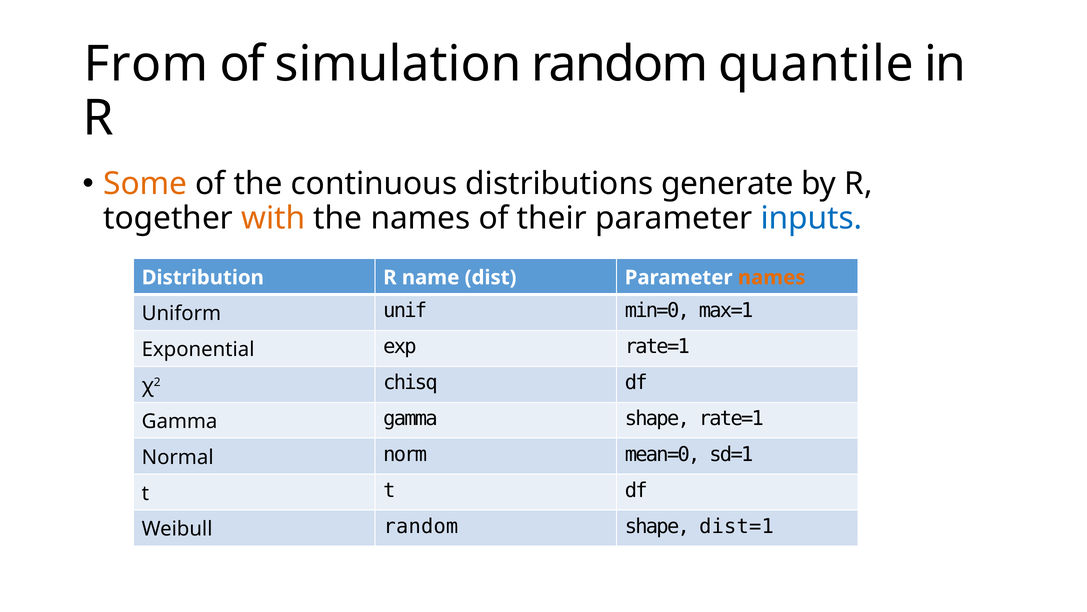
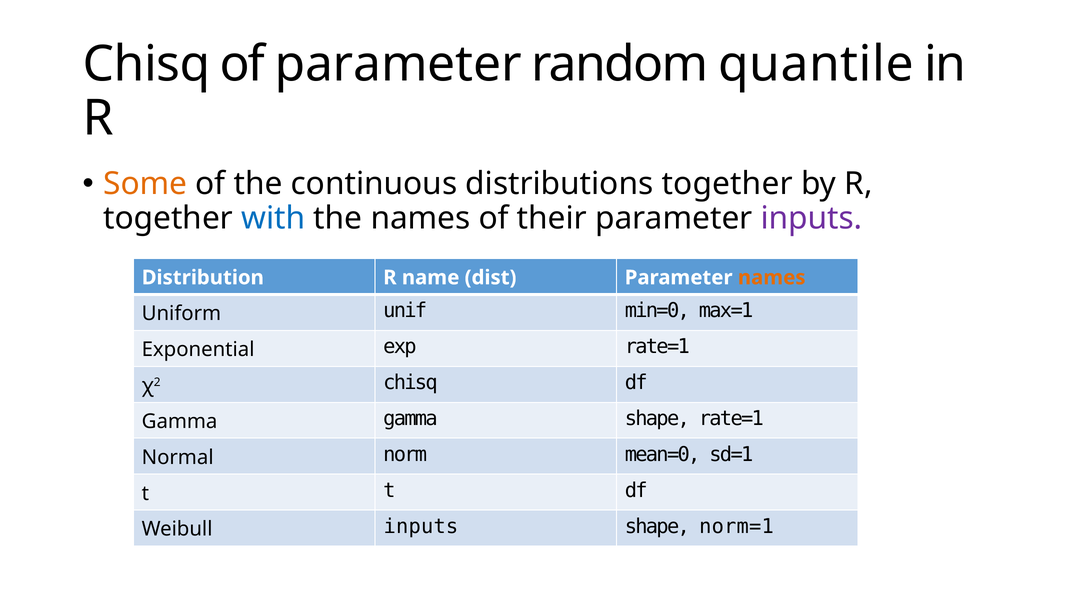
From at (146, 64): From -> Chisq
of simulation: simulation -> parameter
distributions generate: generate -> together
with colour: orange -> blue
inputs at (812, 218) colour: blue -> purple
Weibull random: random -> inputs
dist=1: dist=1 -> norm=1
